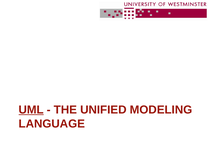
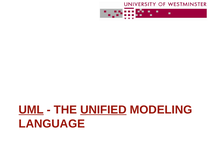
UNIFIED underline: none -> present
